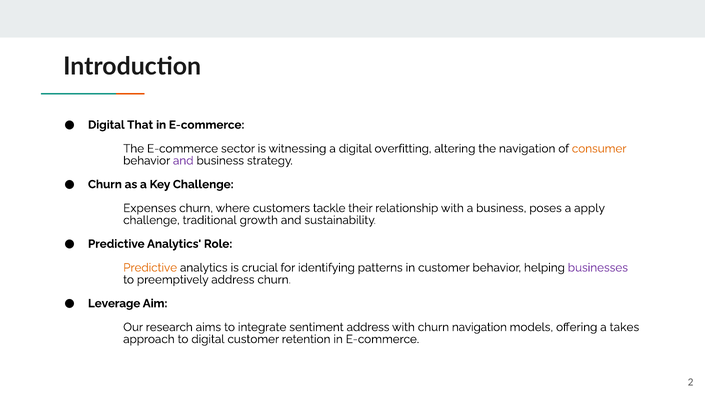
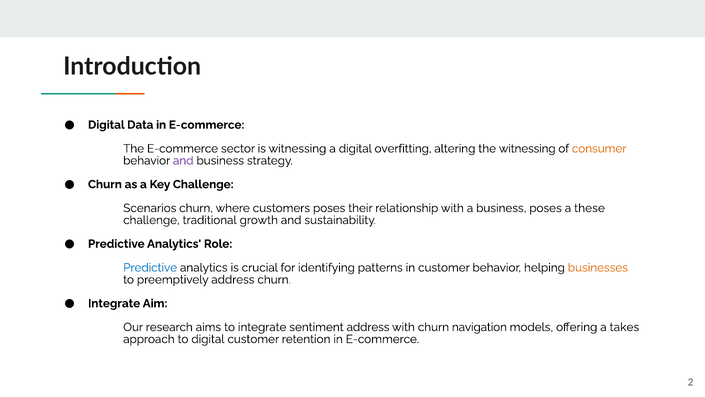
That: That -> Data
the navigation: navigation -> witnessing
Expenses: Expenses -> Scenarios
customers tackle: tackle -> poses
apply: apply -> these
Predictive at (150, 267) colour: orange -> blue
businesses colour: purple -> orange
Leverage at (114, 303): Leverage -> Integrate
